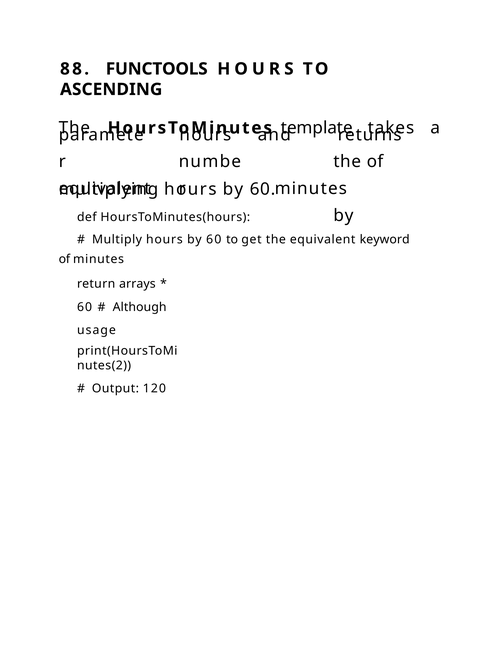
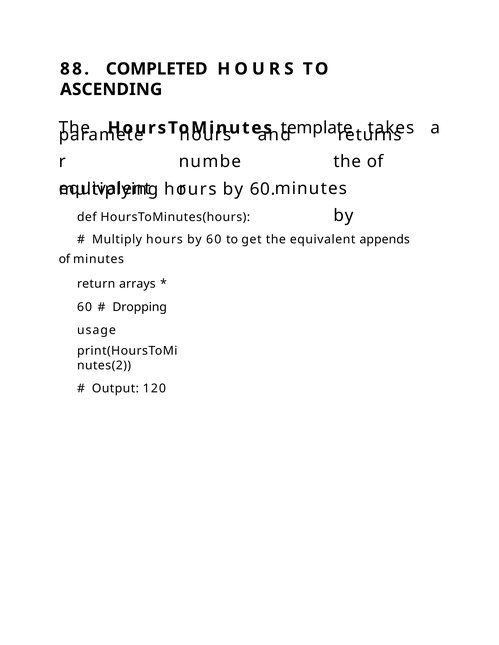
FUNCTOOLS: FUNCTOOLS -> COMPLETED
keyword: keyword -> appends
Although: Although -> Dropping
